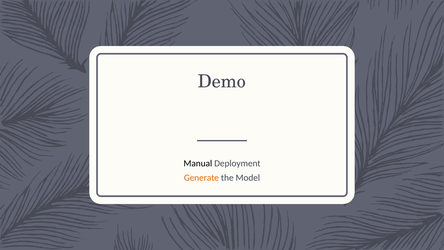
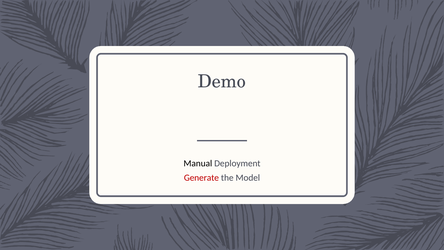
Generate colour: orange -> red
